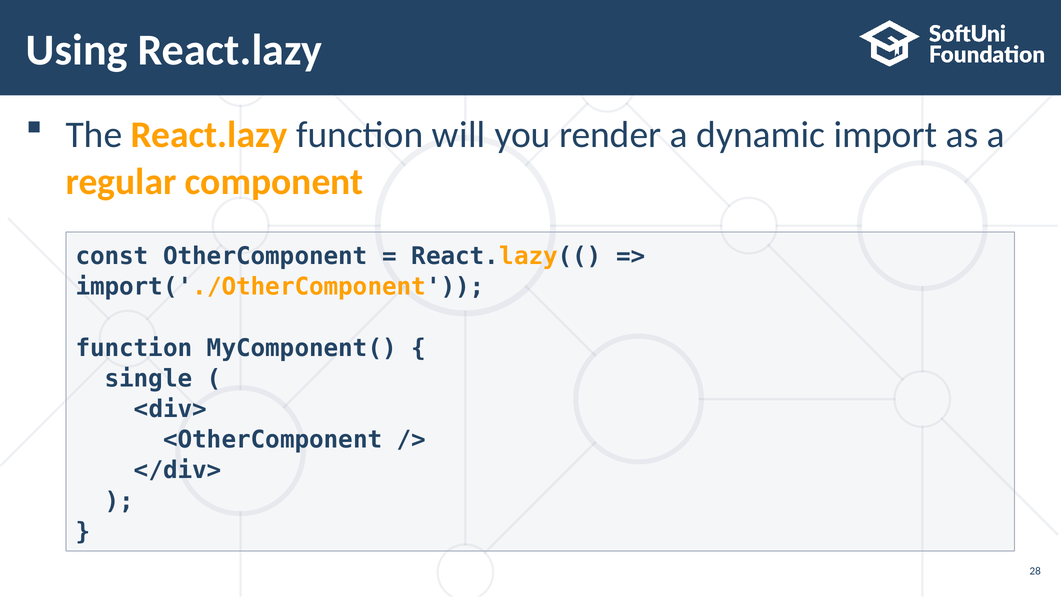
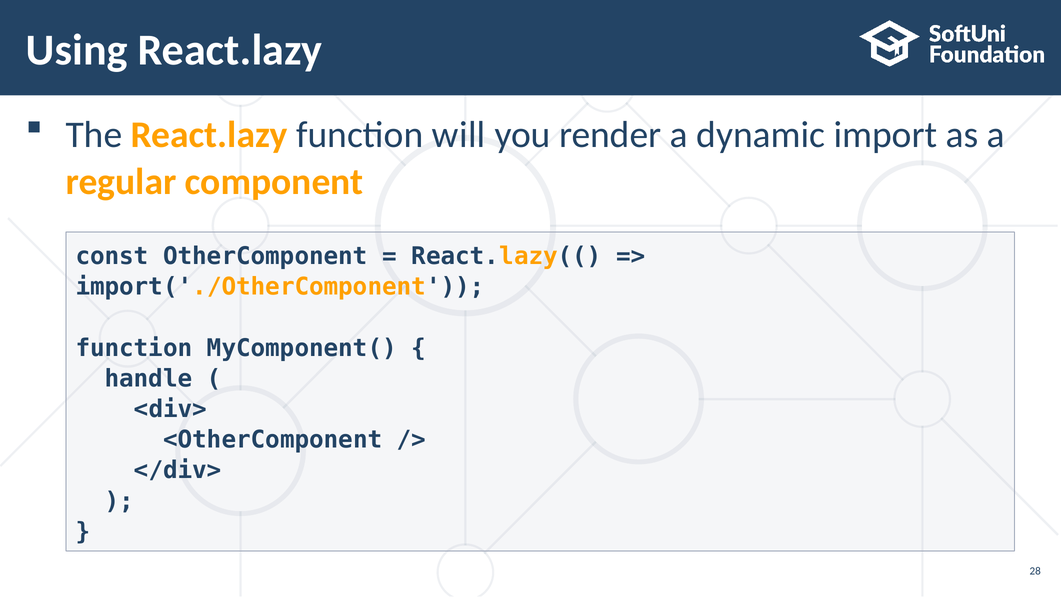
single: single -> handle
